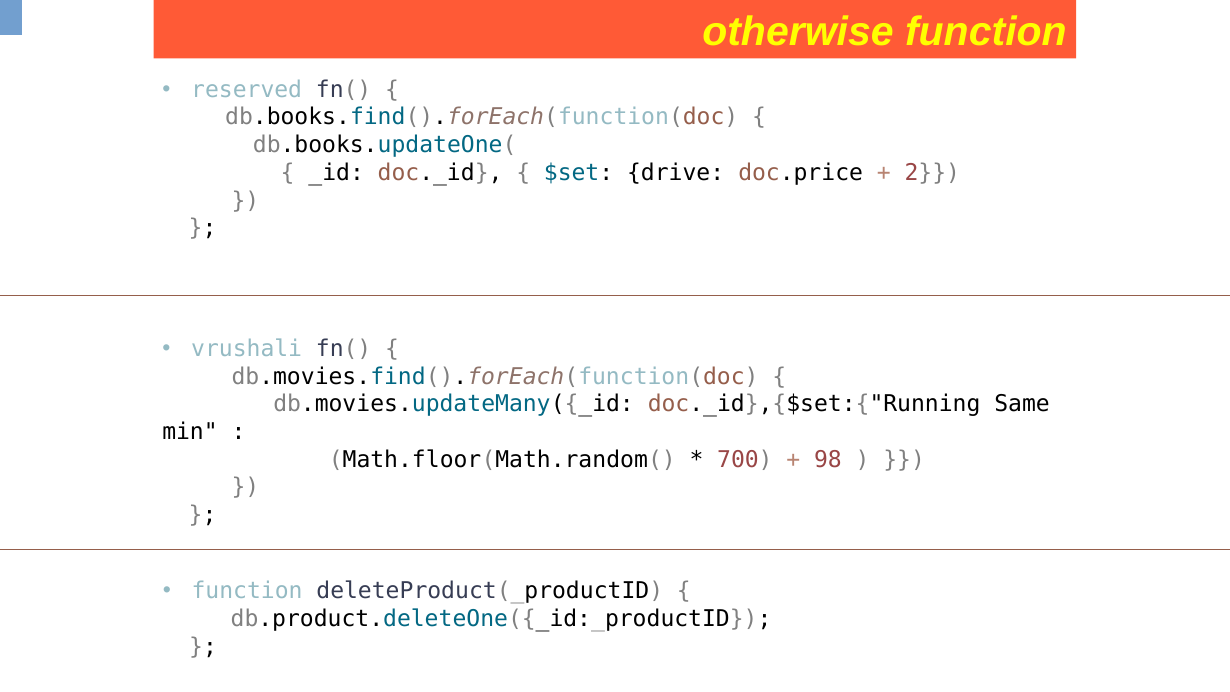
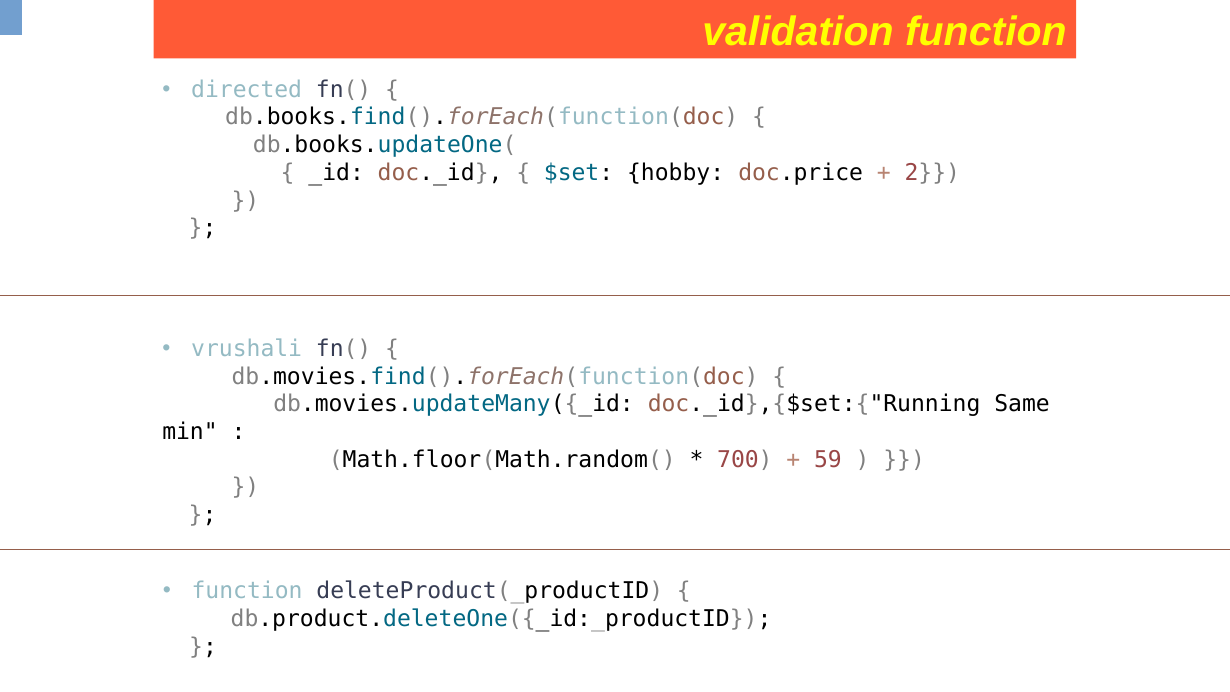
otherwise: otherwise -> validation
reserved: reserved -> directed
drive: drive -> hobby
98: 98 -> 59
